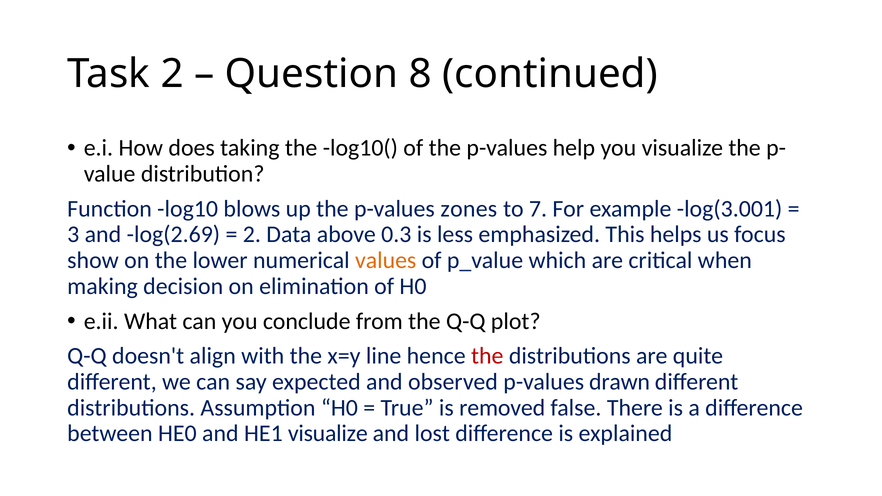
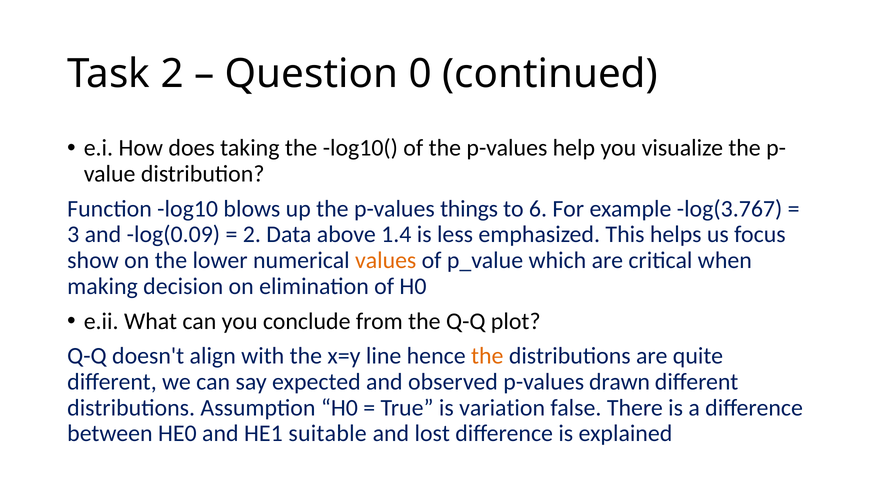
8: 8 -> 0
zones: zones -> things
7: 7 -> 6
log(3.001: log(3.001 -> log(3.767
log(2.69: log(2.69 -> log(0.09
0.3: 0.3 -> 1.4
the at (487, 356) colour: red -> orange
removed: removed -> variation
HE1 visualize: visualize -> suitable
